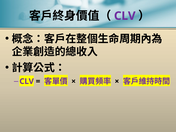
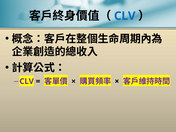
CLV at (125, 16) colour: purple -> blue
